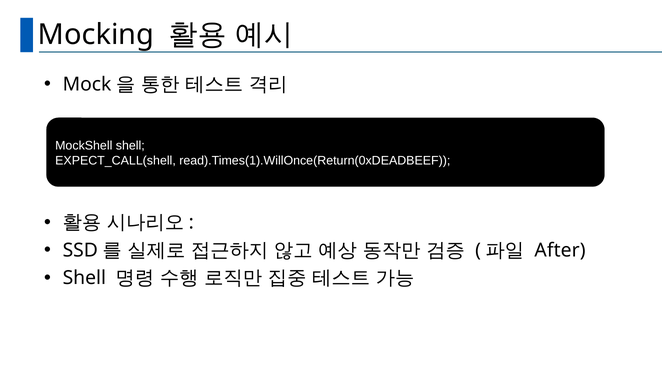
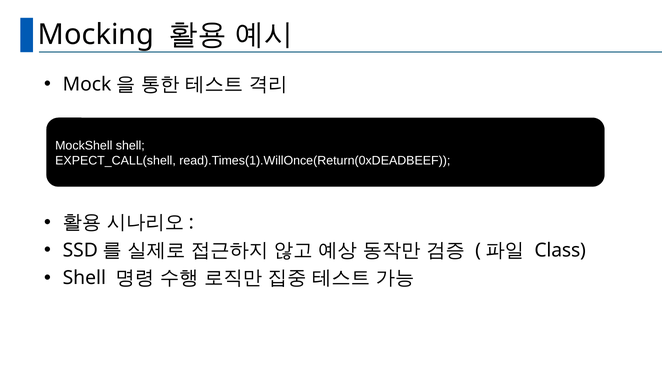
After: After -> Class
